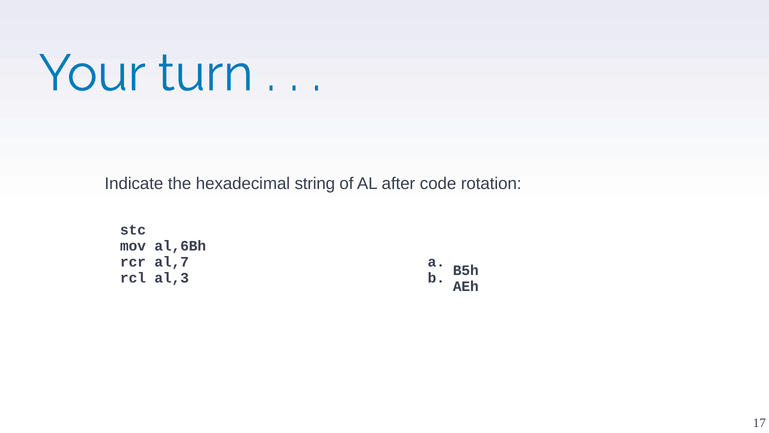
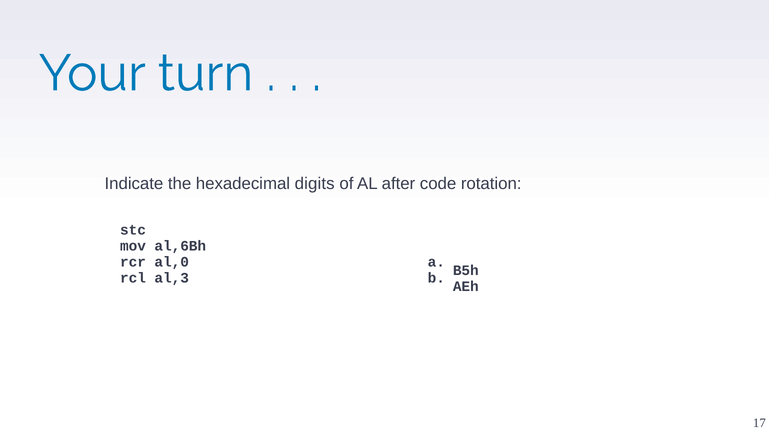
string: string -> digits
al,7: al,7 -> al,0
